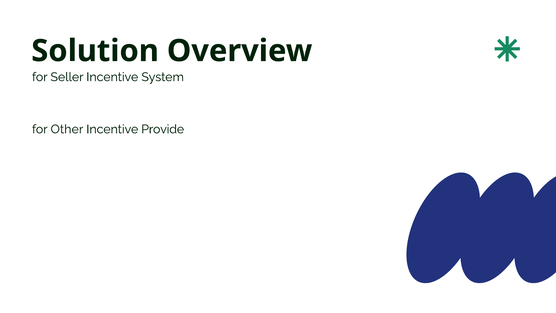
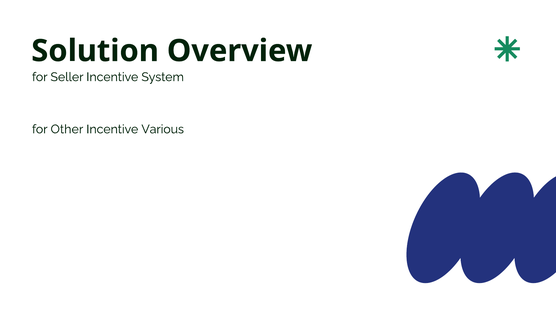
Provide: Provide -> Various
